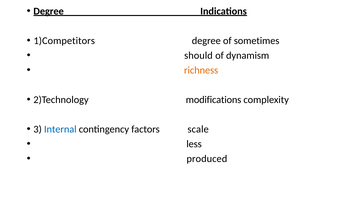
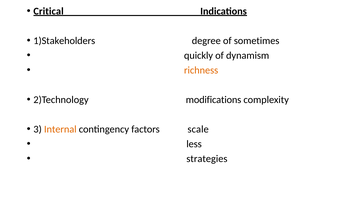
Degree at (49, 11): Degree -> Critical
1)Competitors: 1)Competitors -> 1)Stakeholders
should: should -> quickly
Internal colour: blue -> orange
produced: produced -> strategies
